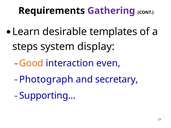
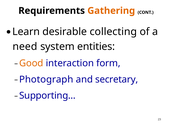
Gathering colour: purple -> orange
templates: templates -> collecting
steps: steps -> need
display: display -> entities
even: even -> form
